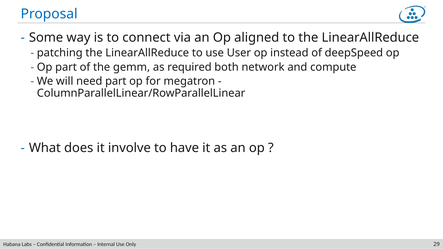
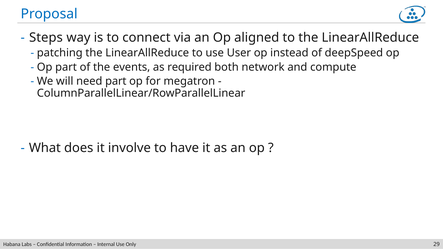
Some: Some -> Steps
gemm: gemm -> events
